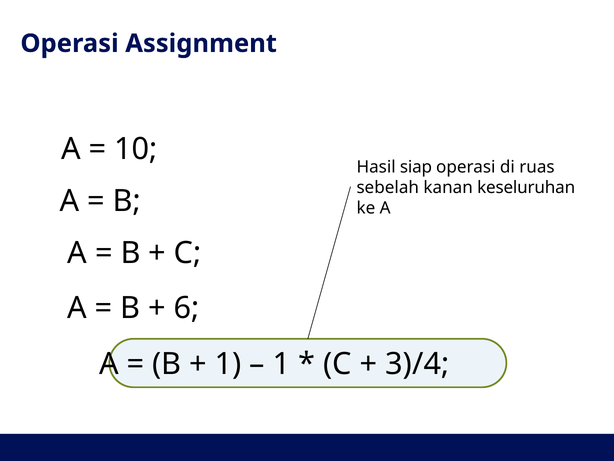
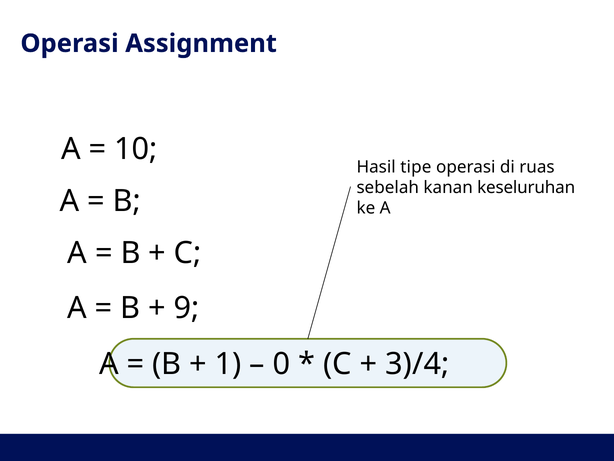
siap: siap -> tipe
6: 6 -> 9
1 at (282, 364): 1 -> 0
